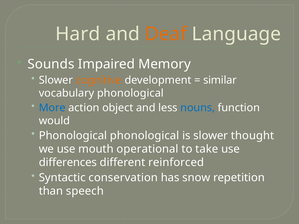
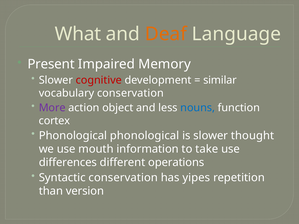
Hard: Hard -> What
Sounds: Sounds -> Present
cognitive colour: orange -> red
vocabulary phonological: phonological -> conservation
More colour: blue -> purple
would: would -> cortex
operational: operational -> information
reinforced: reinforced -> operations
snow: snow -> yipes
speech: speech -> version
